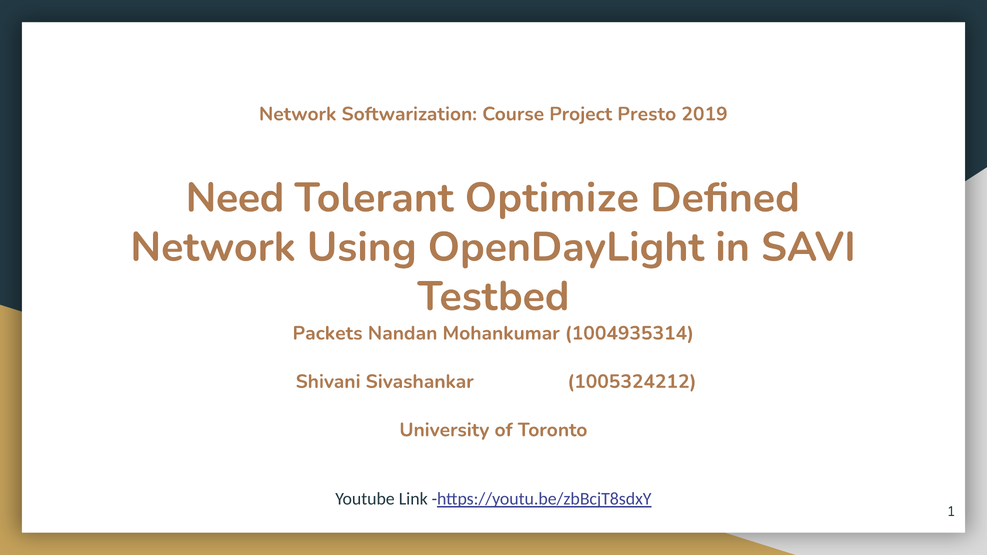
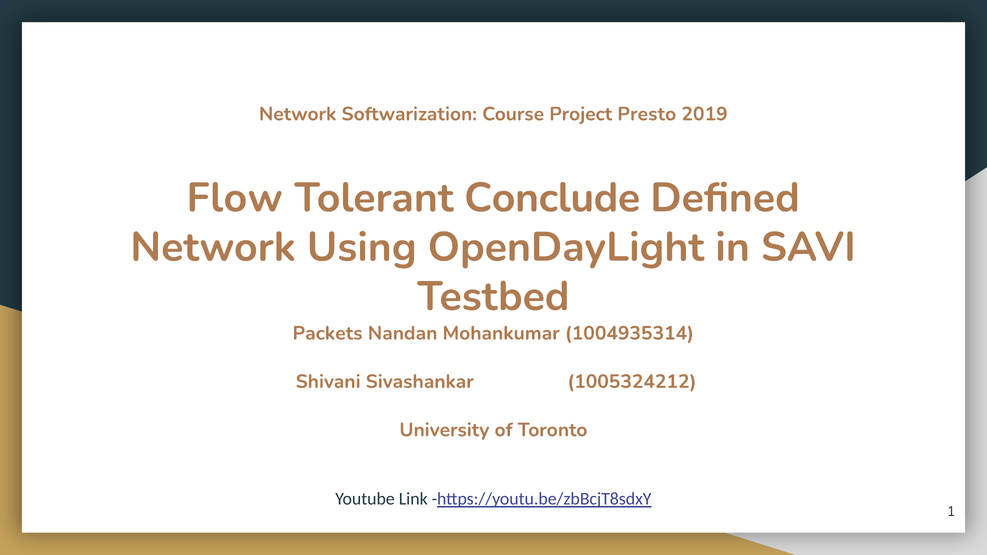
Need: Need -> Flow
Optimize: Optimize -> Conclude
